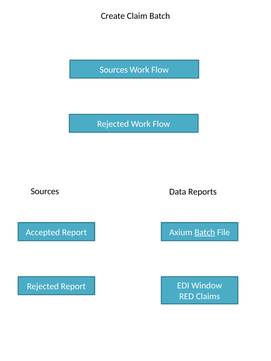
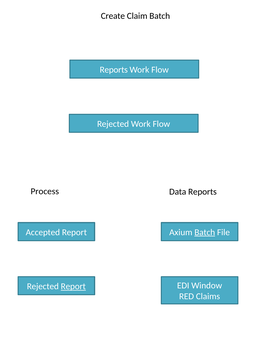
Sources at (114, 70): Sources -> Reports
Sources at (45, 191): Sources -> Process
Report at (73, 287) underline: none -> present
